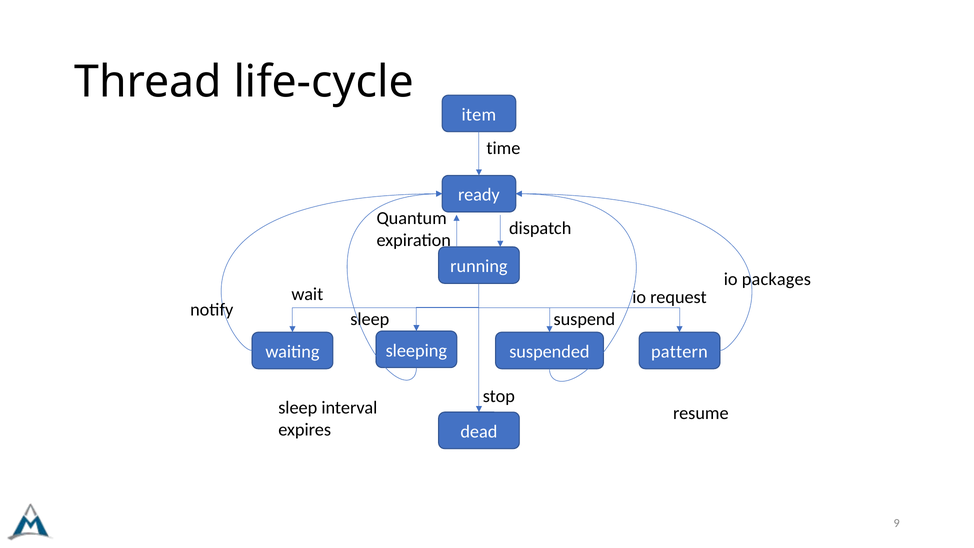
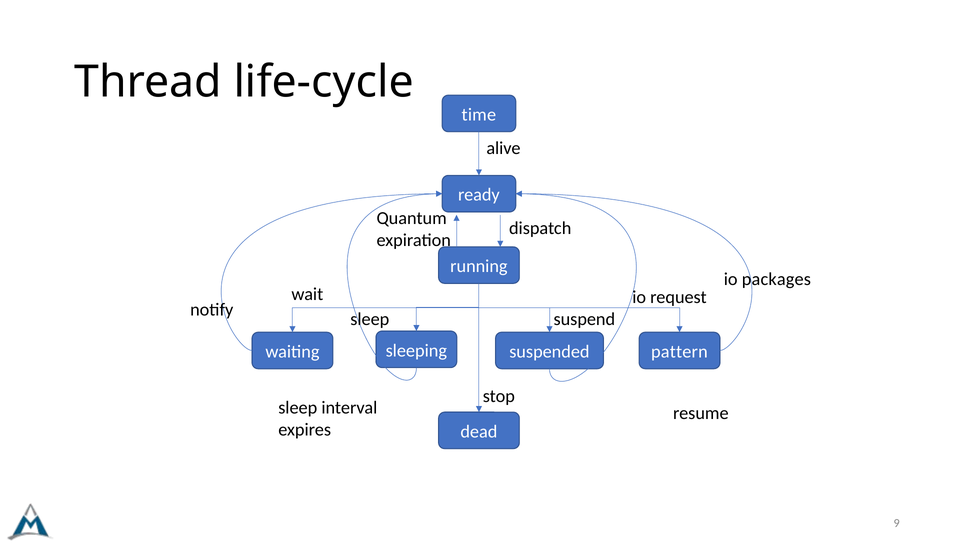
item: item -> time
time: time -> alive
